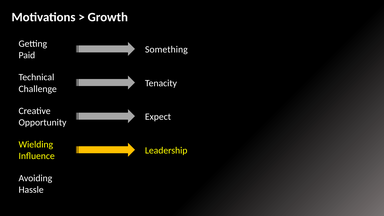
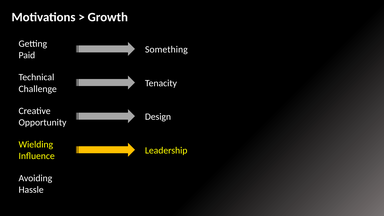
Expect: Expect -> Design
